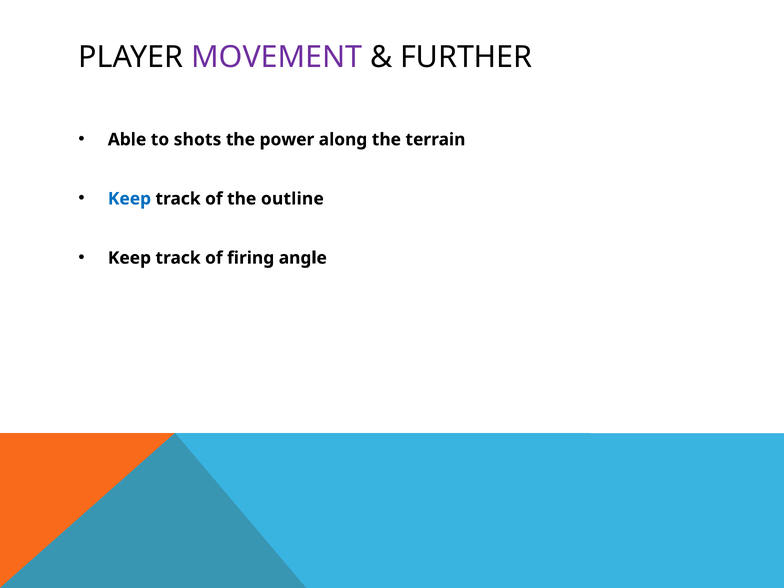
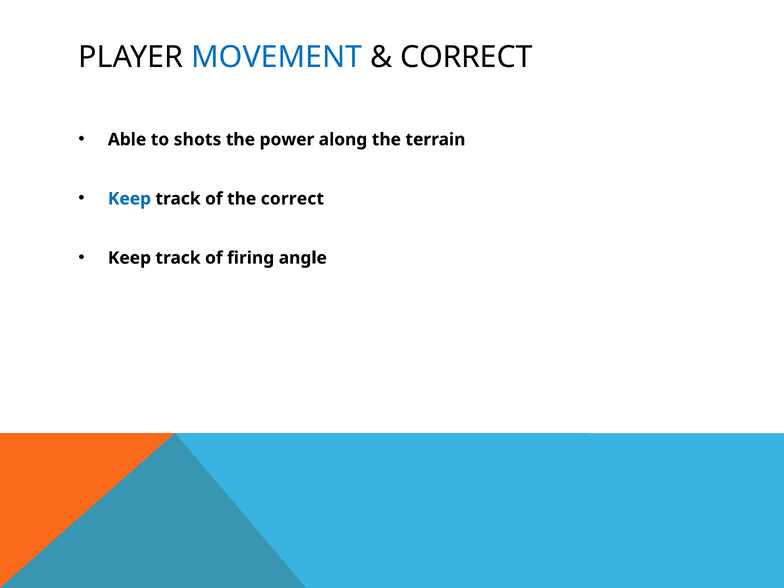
MOVEMENT colour: purple -> blue
FURTHER at (466, 57): FURTHER -> CORRECT
the outline: outline -> correct
